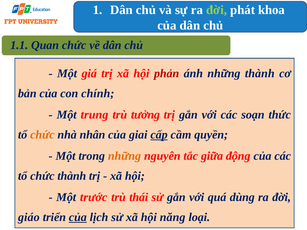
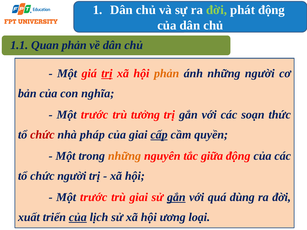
phát khoa: khoa -> động
Quan chức: chức -> phản
trị at (107, 74) underline: none -> present
phản at (167, 74) colour: red -> orange
những thành: thành -> người
chính: chính -> nghĩa
trung at (94, 115): trung -> trước
chức at (42, 135) colour: orange -> red
nhân: nhân -> pháp
chức thành: thành -> người
trù thái: thái -> giai
gắn at (176, 197) underline: none -> present
giáo: giáo -> xuất
năng: năng -> ương
